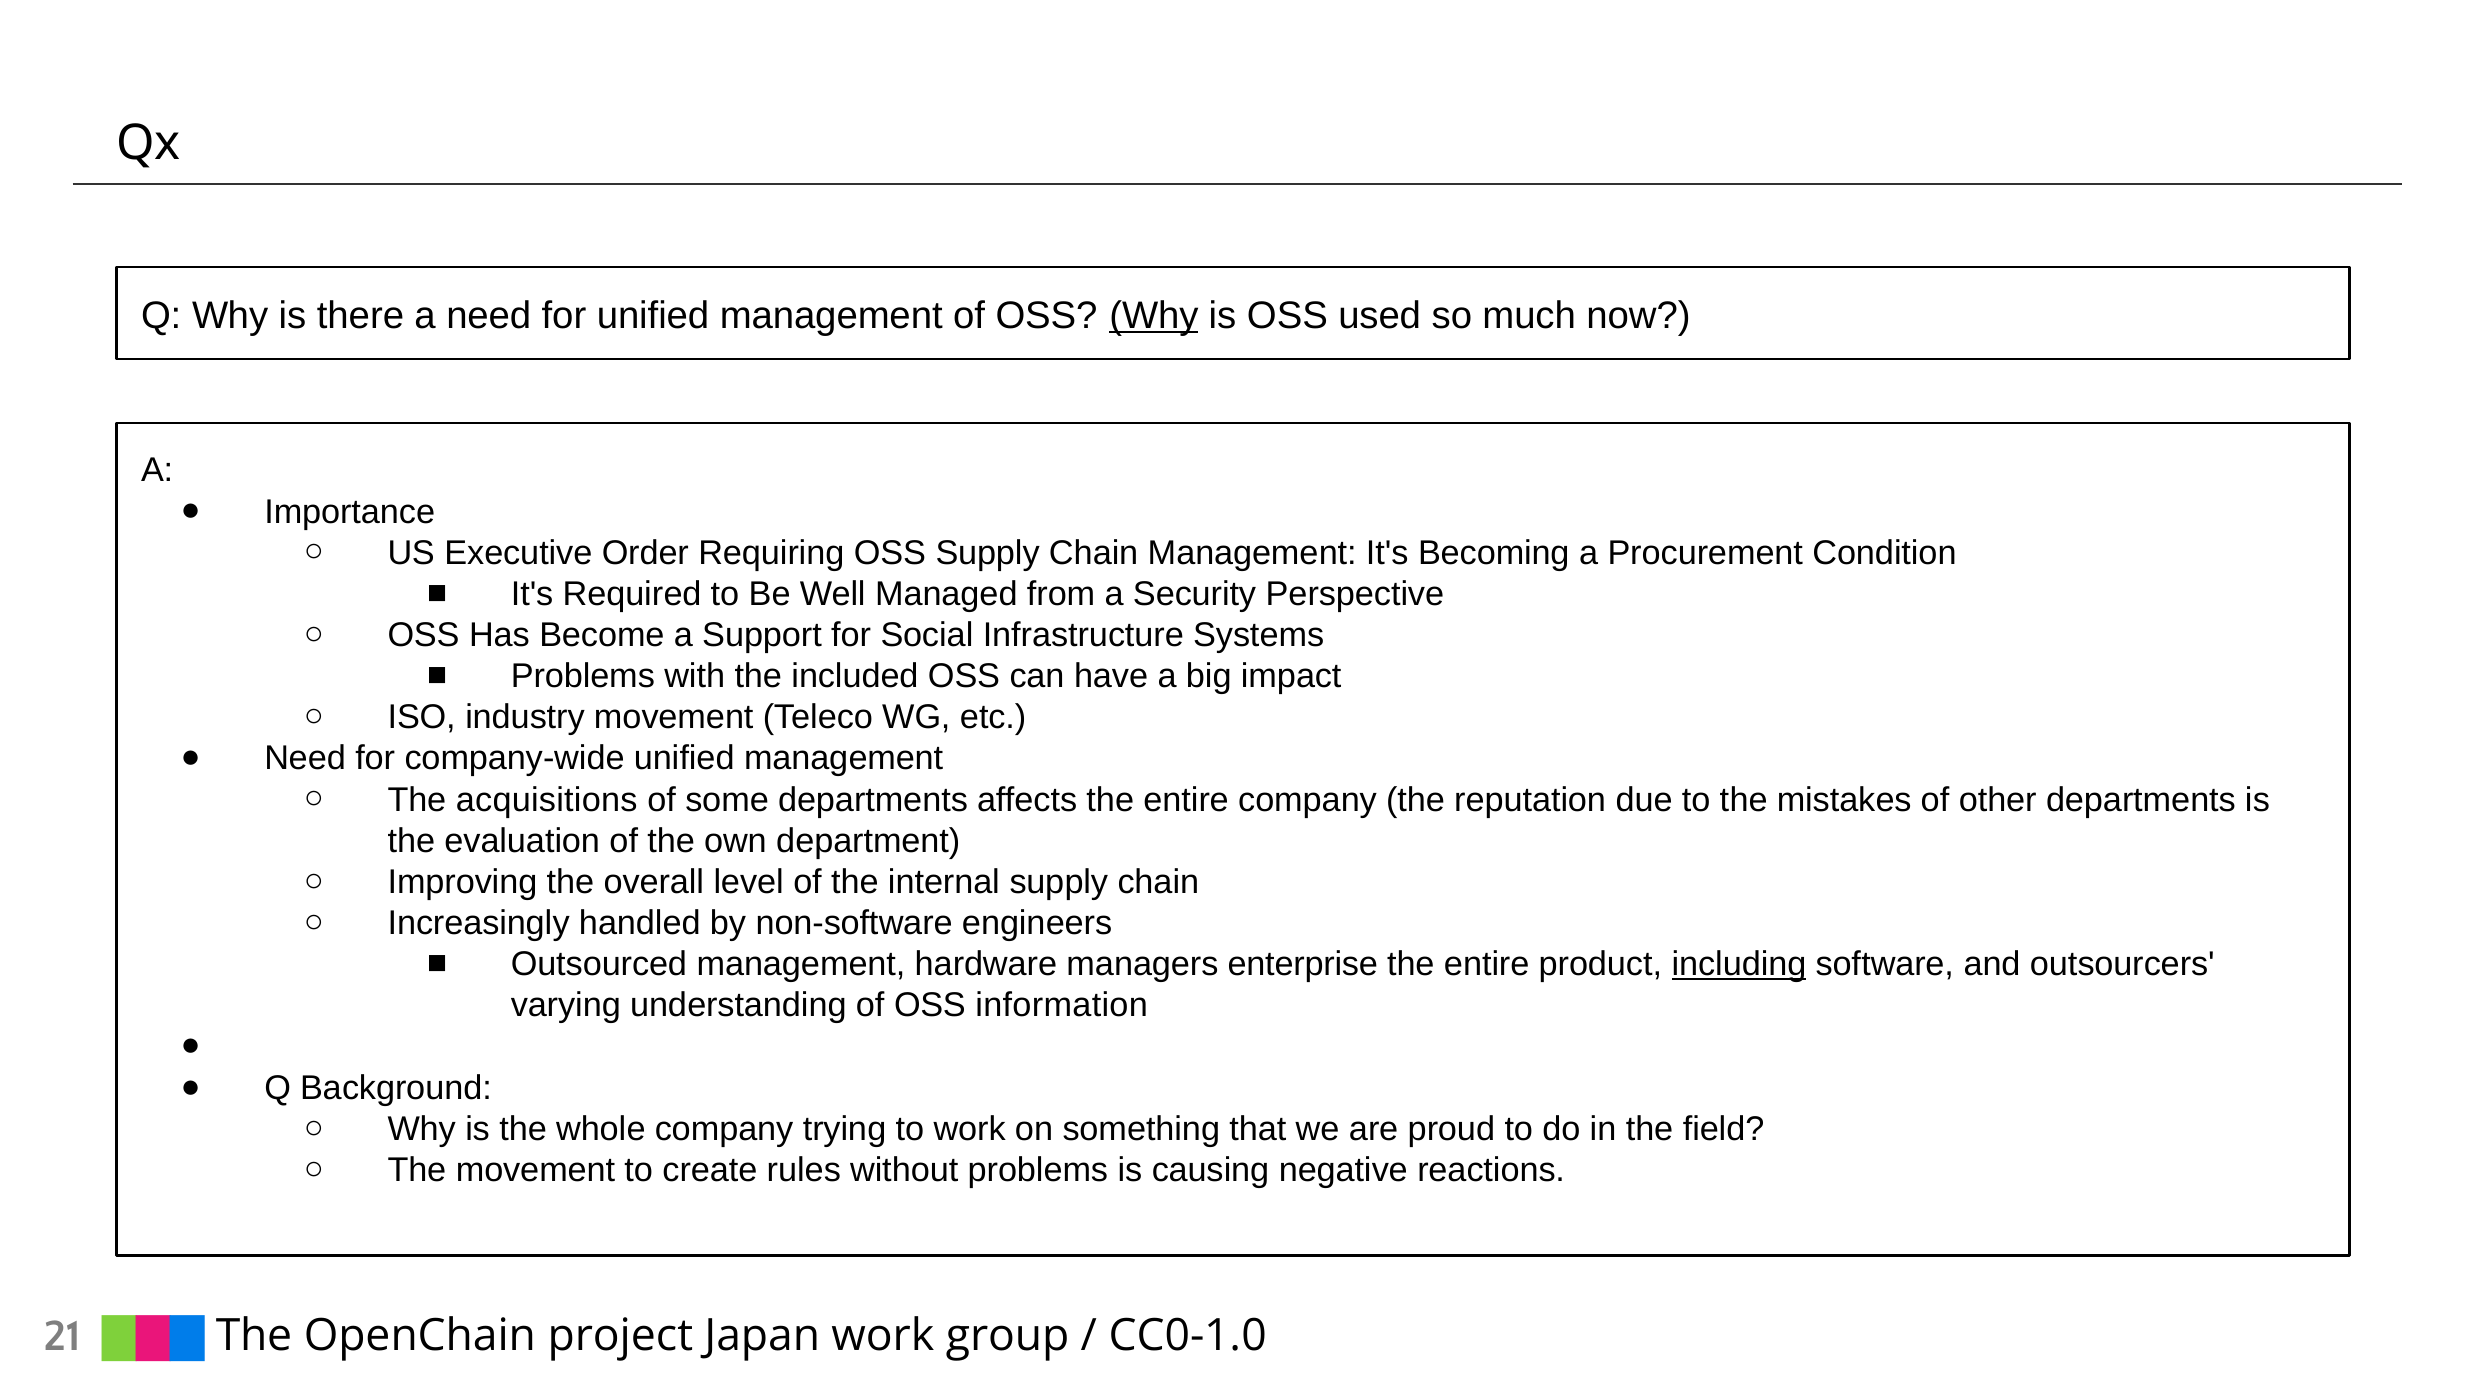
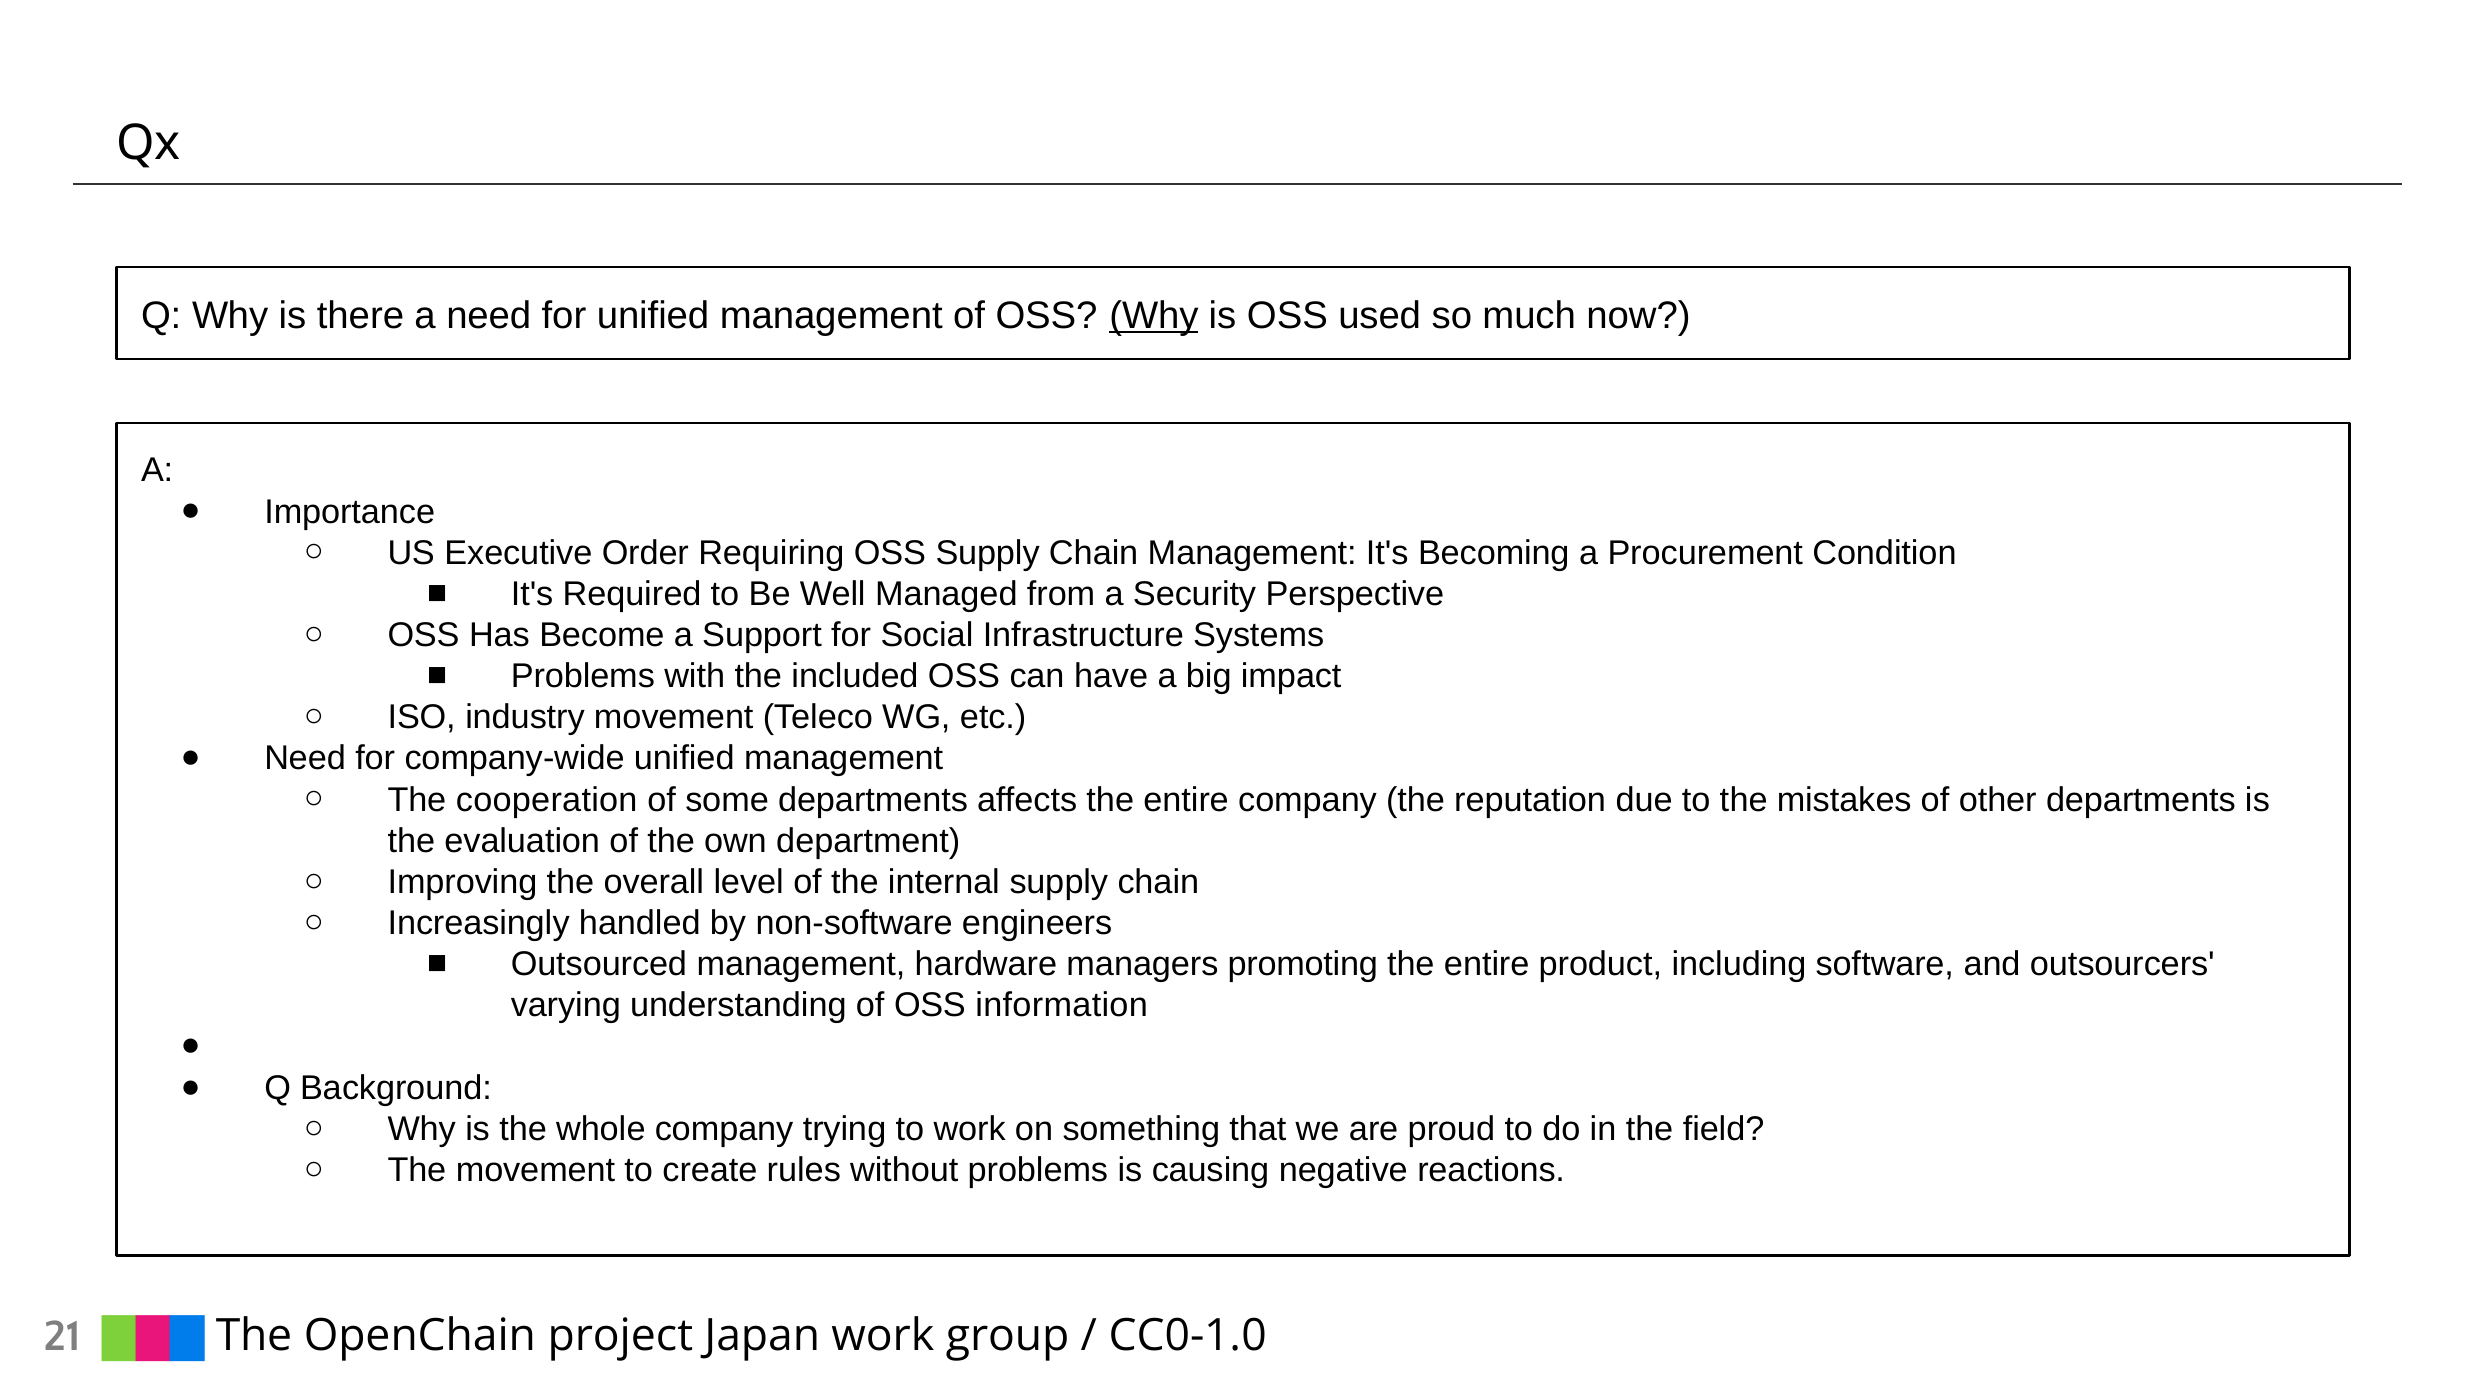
acquisitions: acquisitions -> cooperation
enterprise: enterprise -> promoting
including underline: present -> none
